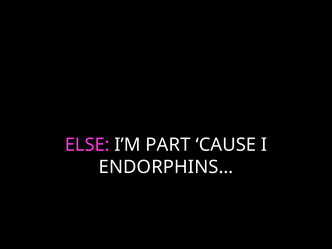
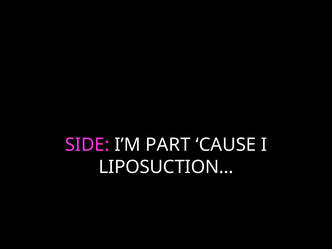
ELSE: ELSE -> SIDE
ENDORPHINS…: ENDORPHINS… -> LIPOSUCTION…
